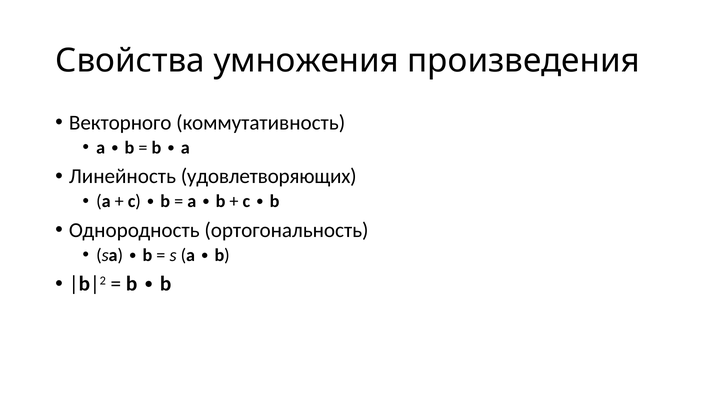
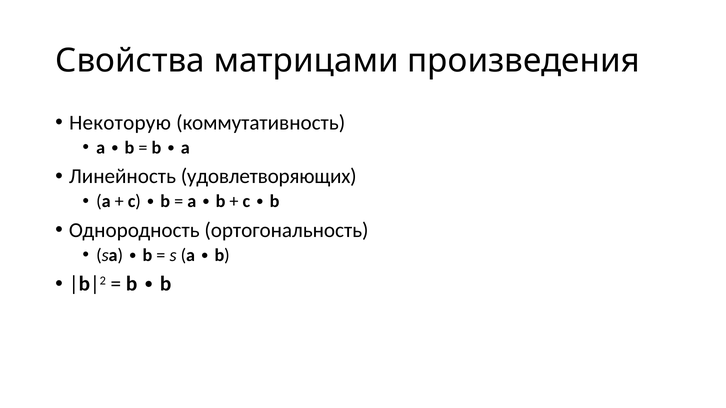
умножения: умножения -> матрицами
Векторного: Векторного -> Некоторую
